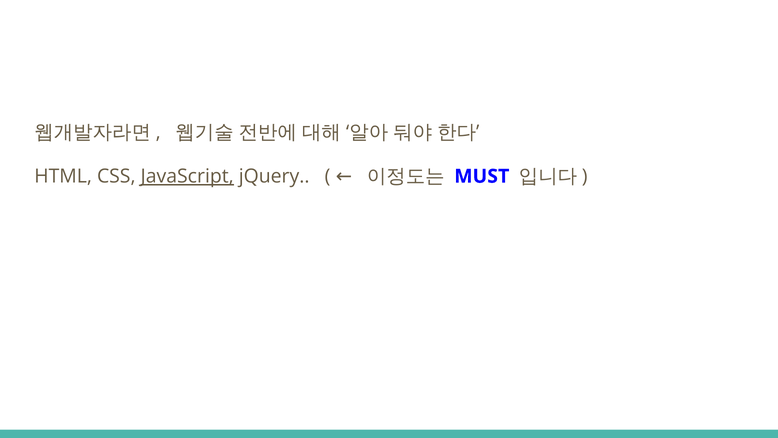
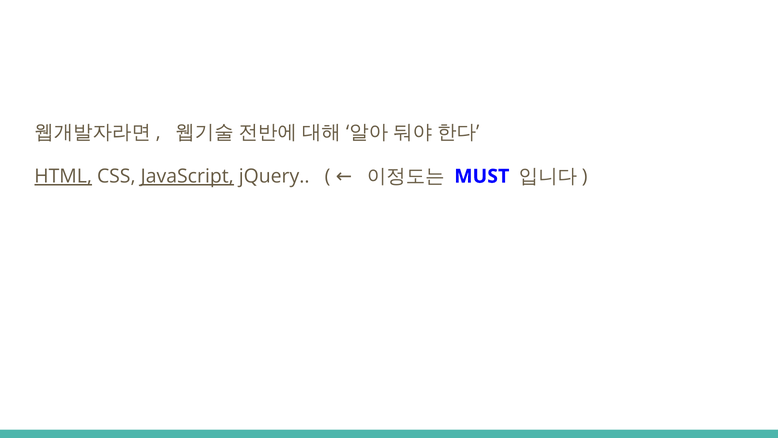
HTML underline: none -> present
